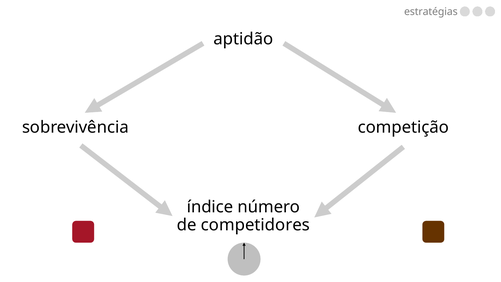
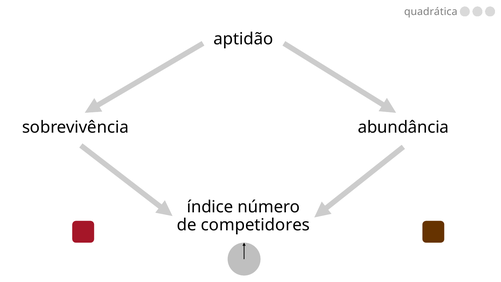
estratégias: estratégias -> quadrática
competição: competição -> abundância
